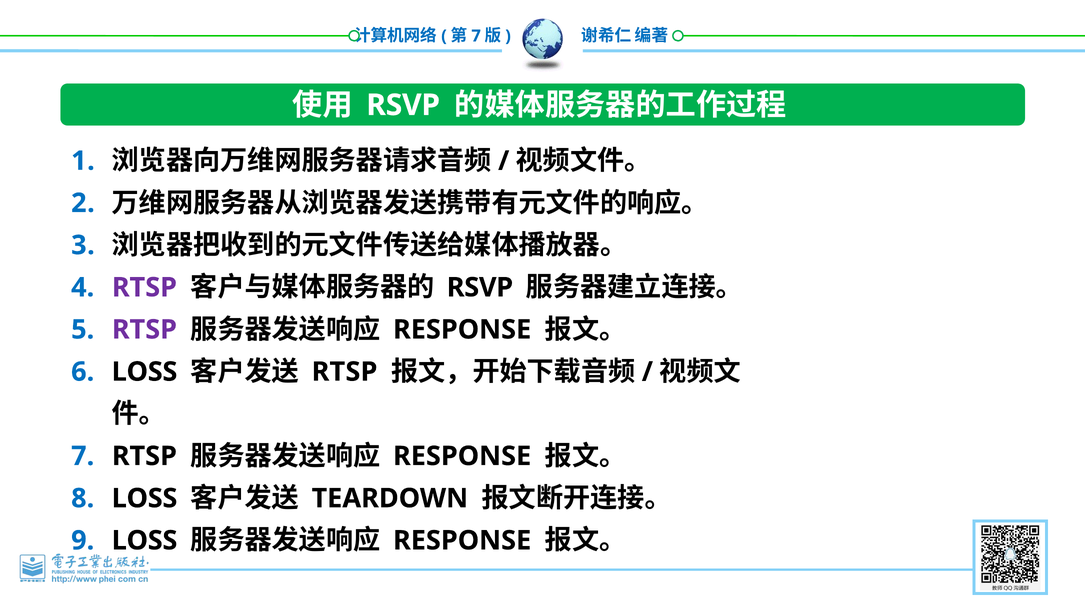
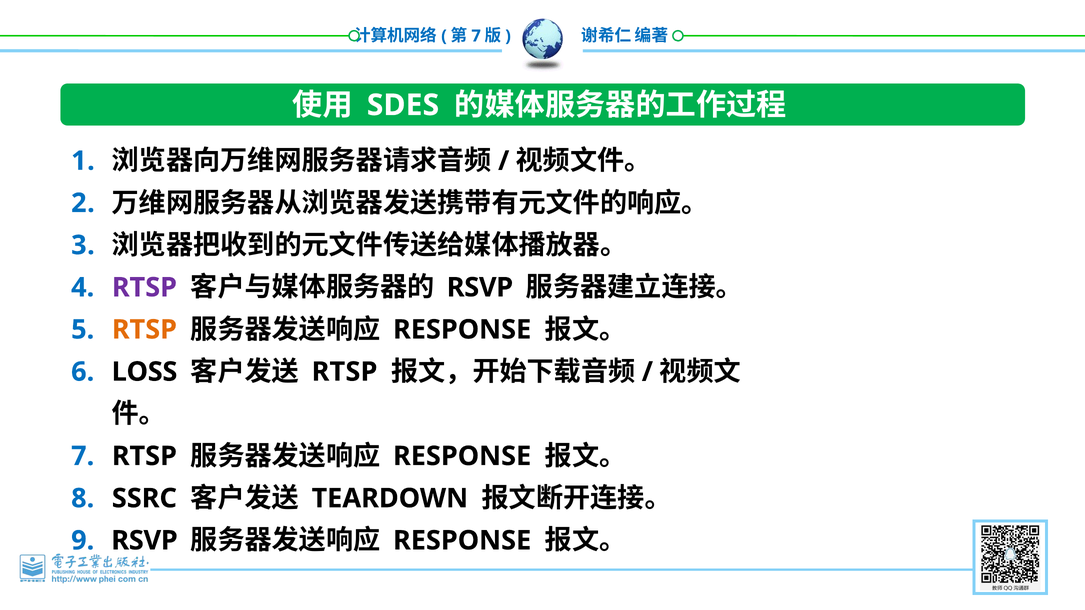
RSVP at (403, 105): RSVP -> SDES
RTSP at (144, 330) colour: purple -> orange
LOSS at (145, 499): LOSS -> SSRC
LOSS at (145, 541): LOSS -> RSVP
